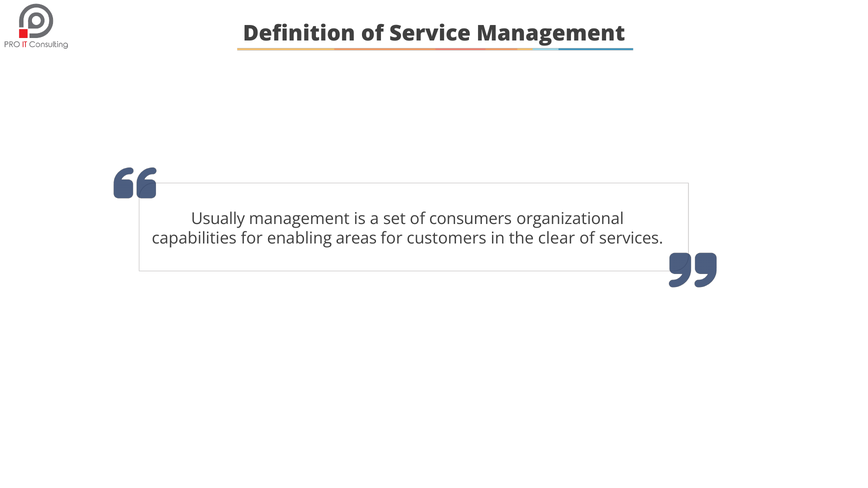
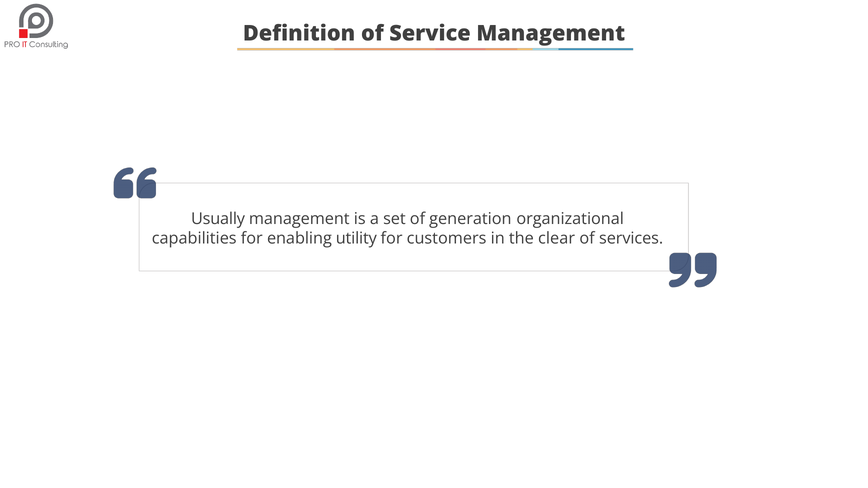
consumers: consumers -> generation
areas: areas -> utility
